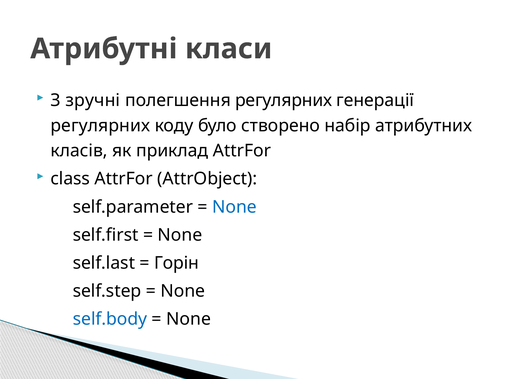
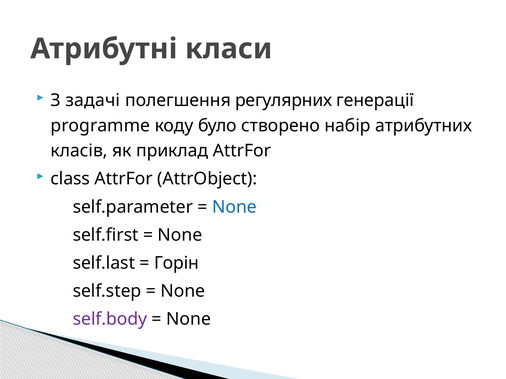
зручні: зручні -> задачі
регулярних at (100, 126): регулярних -> programme
self.body colour: blue -> purple
